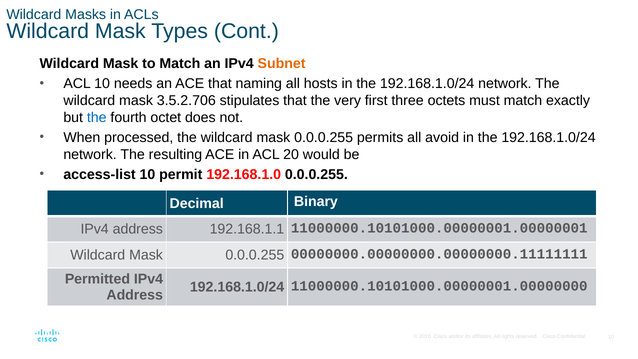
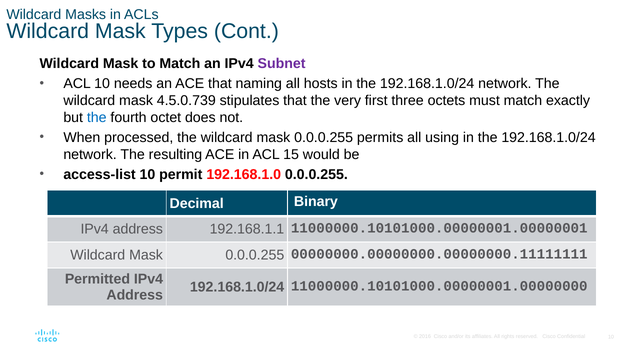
Subnet colour: orange -> purple
3.5.2.706: 3.5.2.706 -> 4.5.0.739
avoid: avoid -> using
20: 20 -> 15
